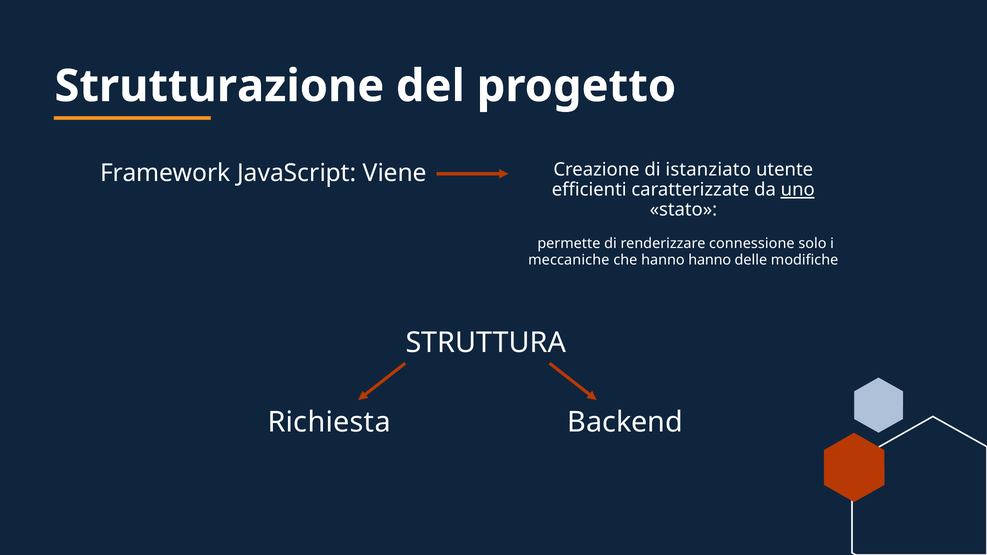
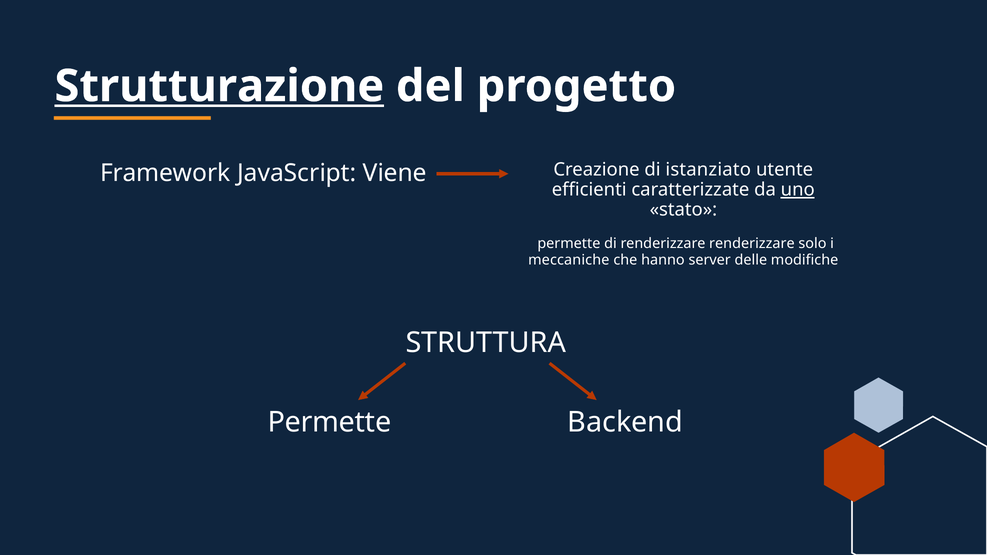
Strutturazione underline: none -> present
renderizzare connessione: connessione -> renderizzare
hanno hanno: hanno -> server
Richiesta at (329, 423): Richiesta -> Permette
